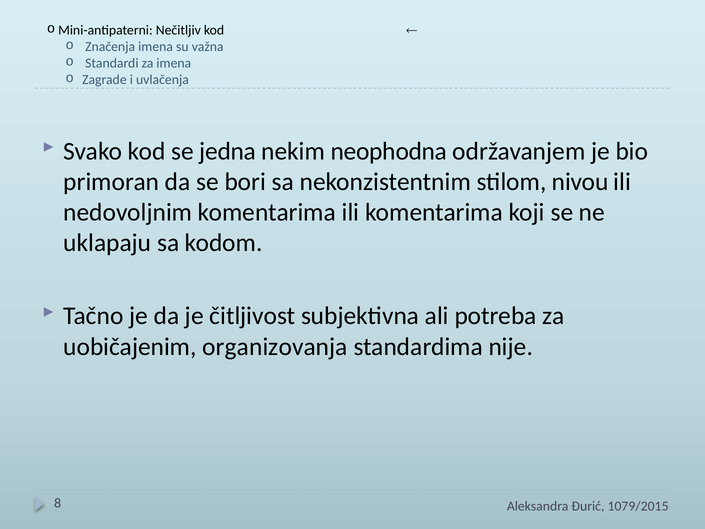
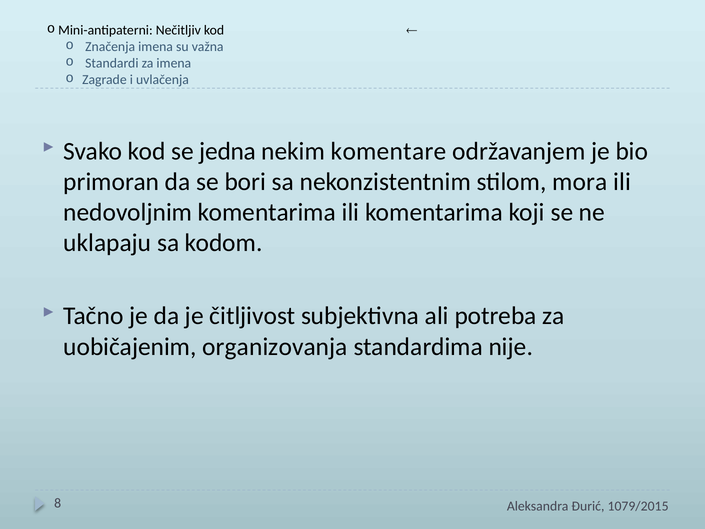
neophodna: neophodna -> komentare
nivou: nivou -> mora
